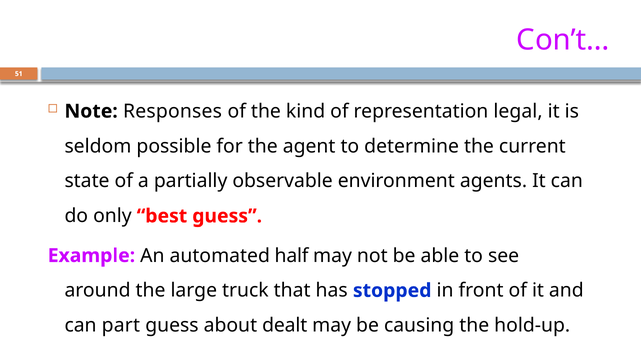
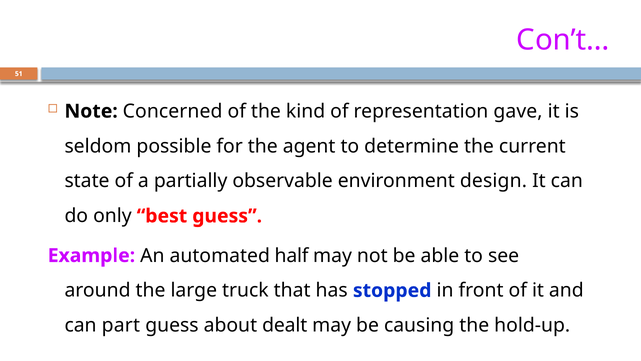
Responses: Responses -> Concerned
legal: legal -> gave
agents: agents -> design
